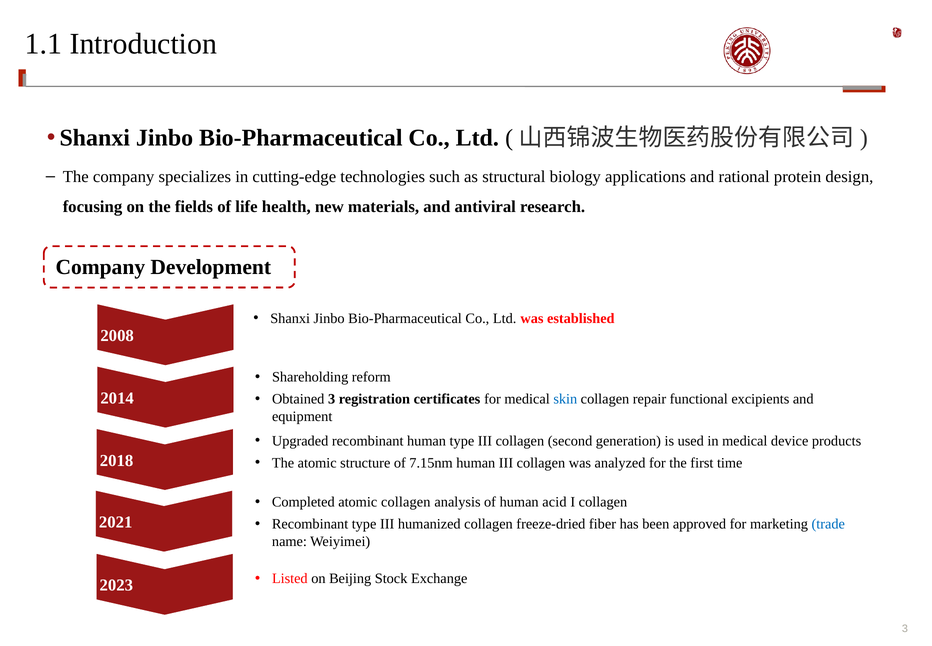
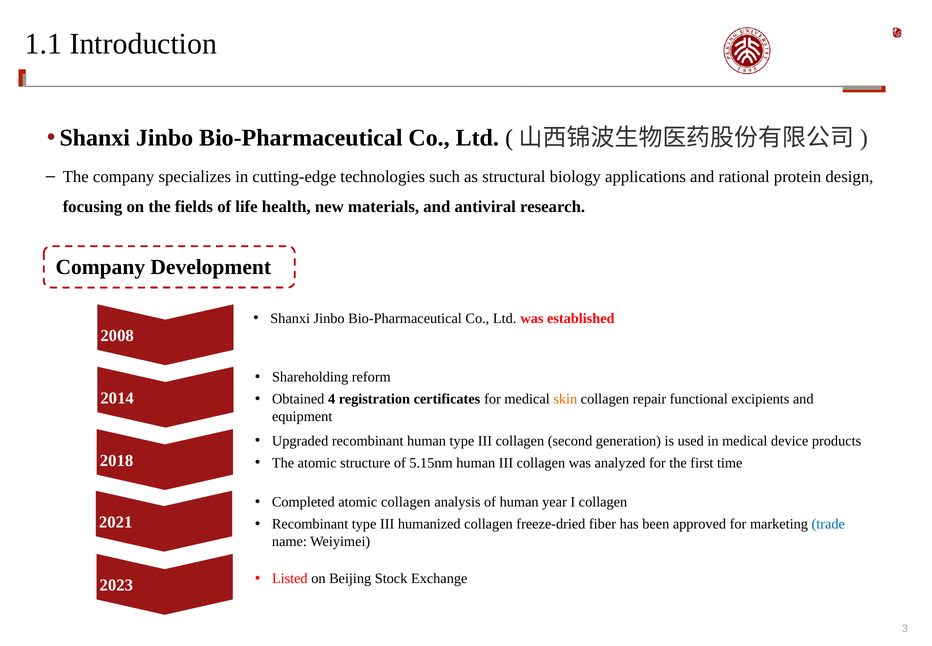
Obtained 3: 3 -> 4
skin colour: blue -> orange
7.15nm: 7.15nm -> 5.15nm
acid: acid -> year
